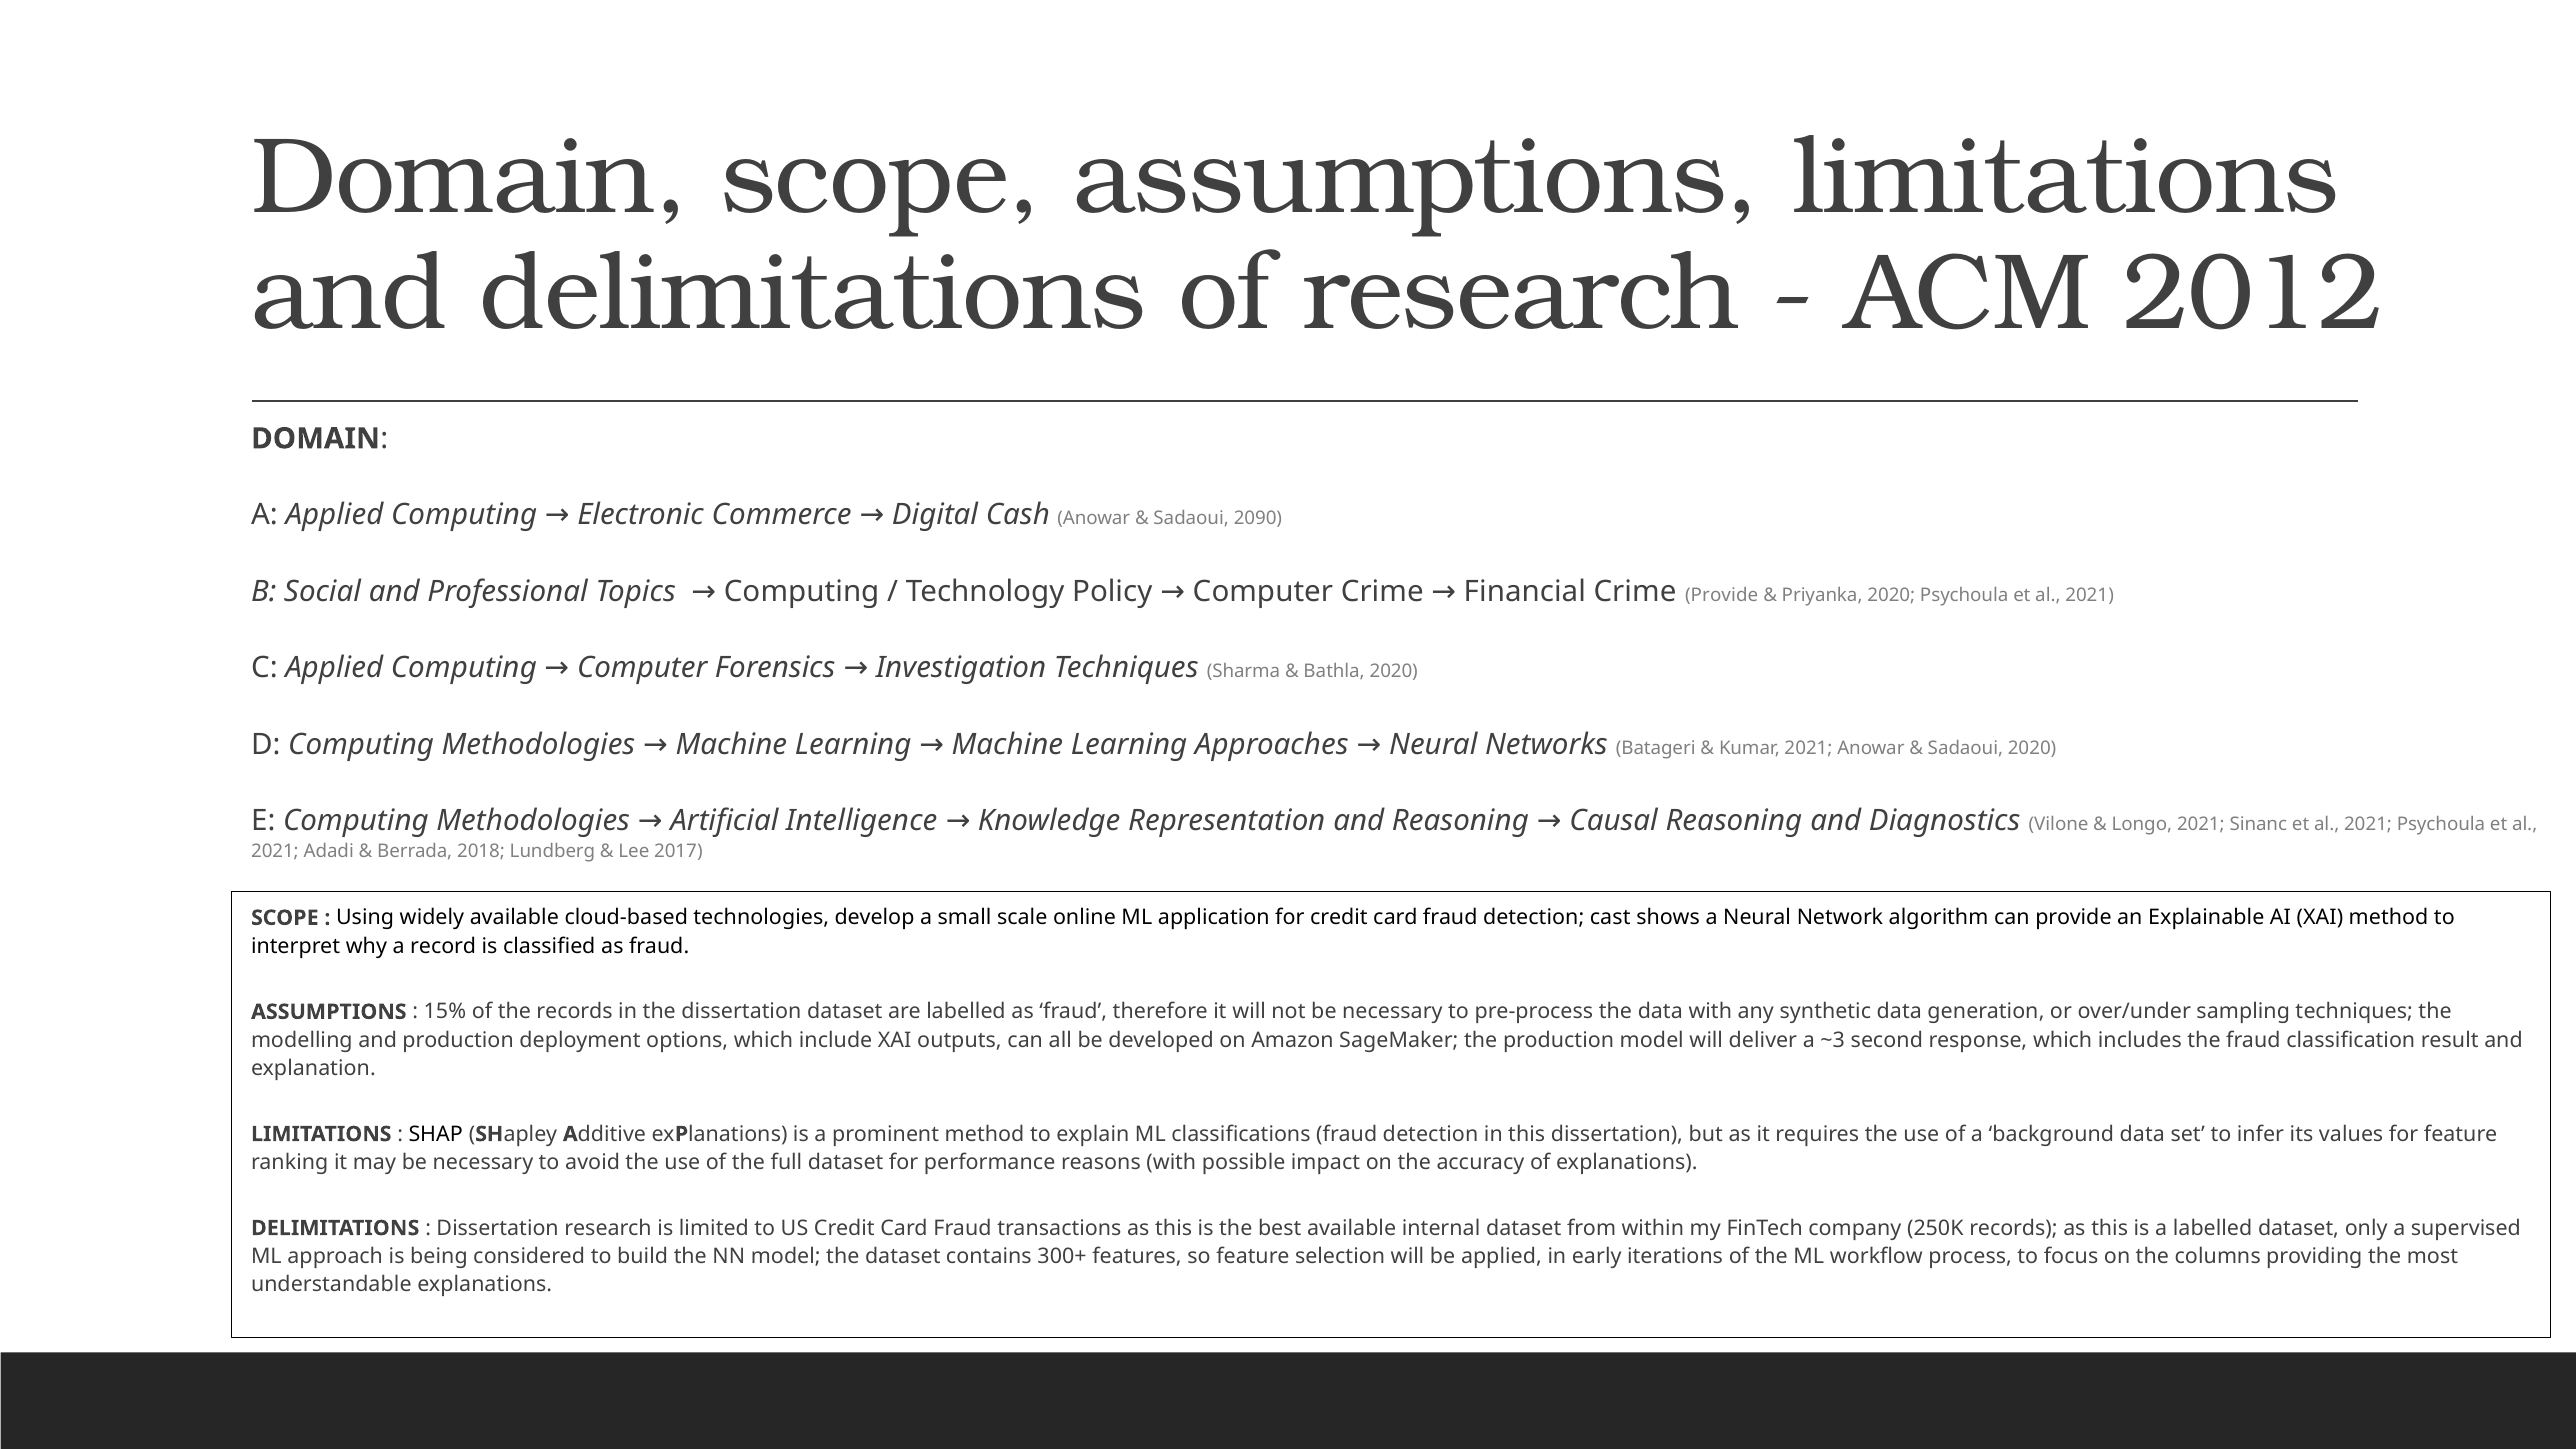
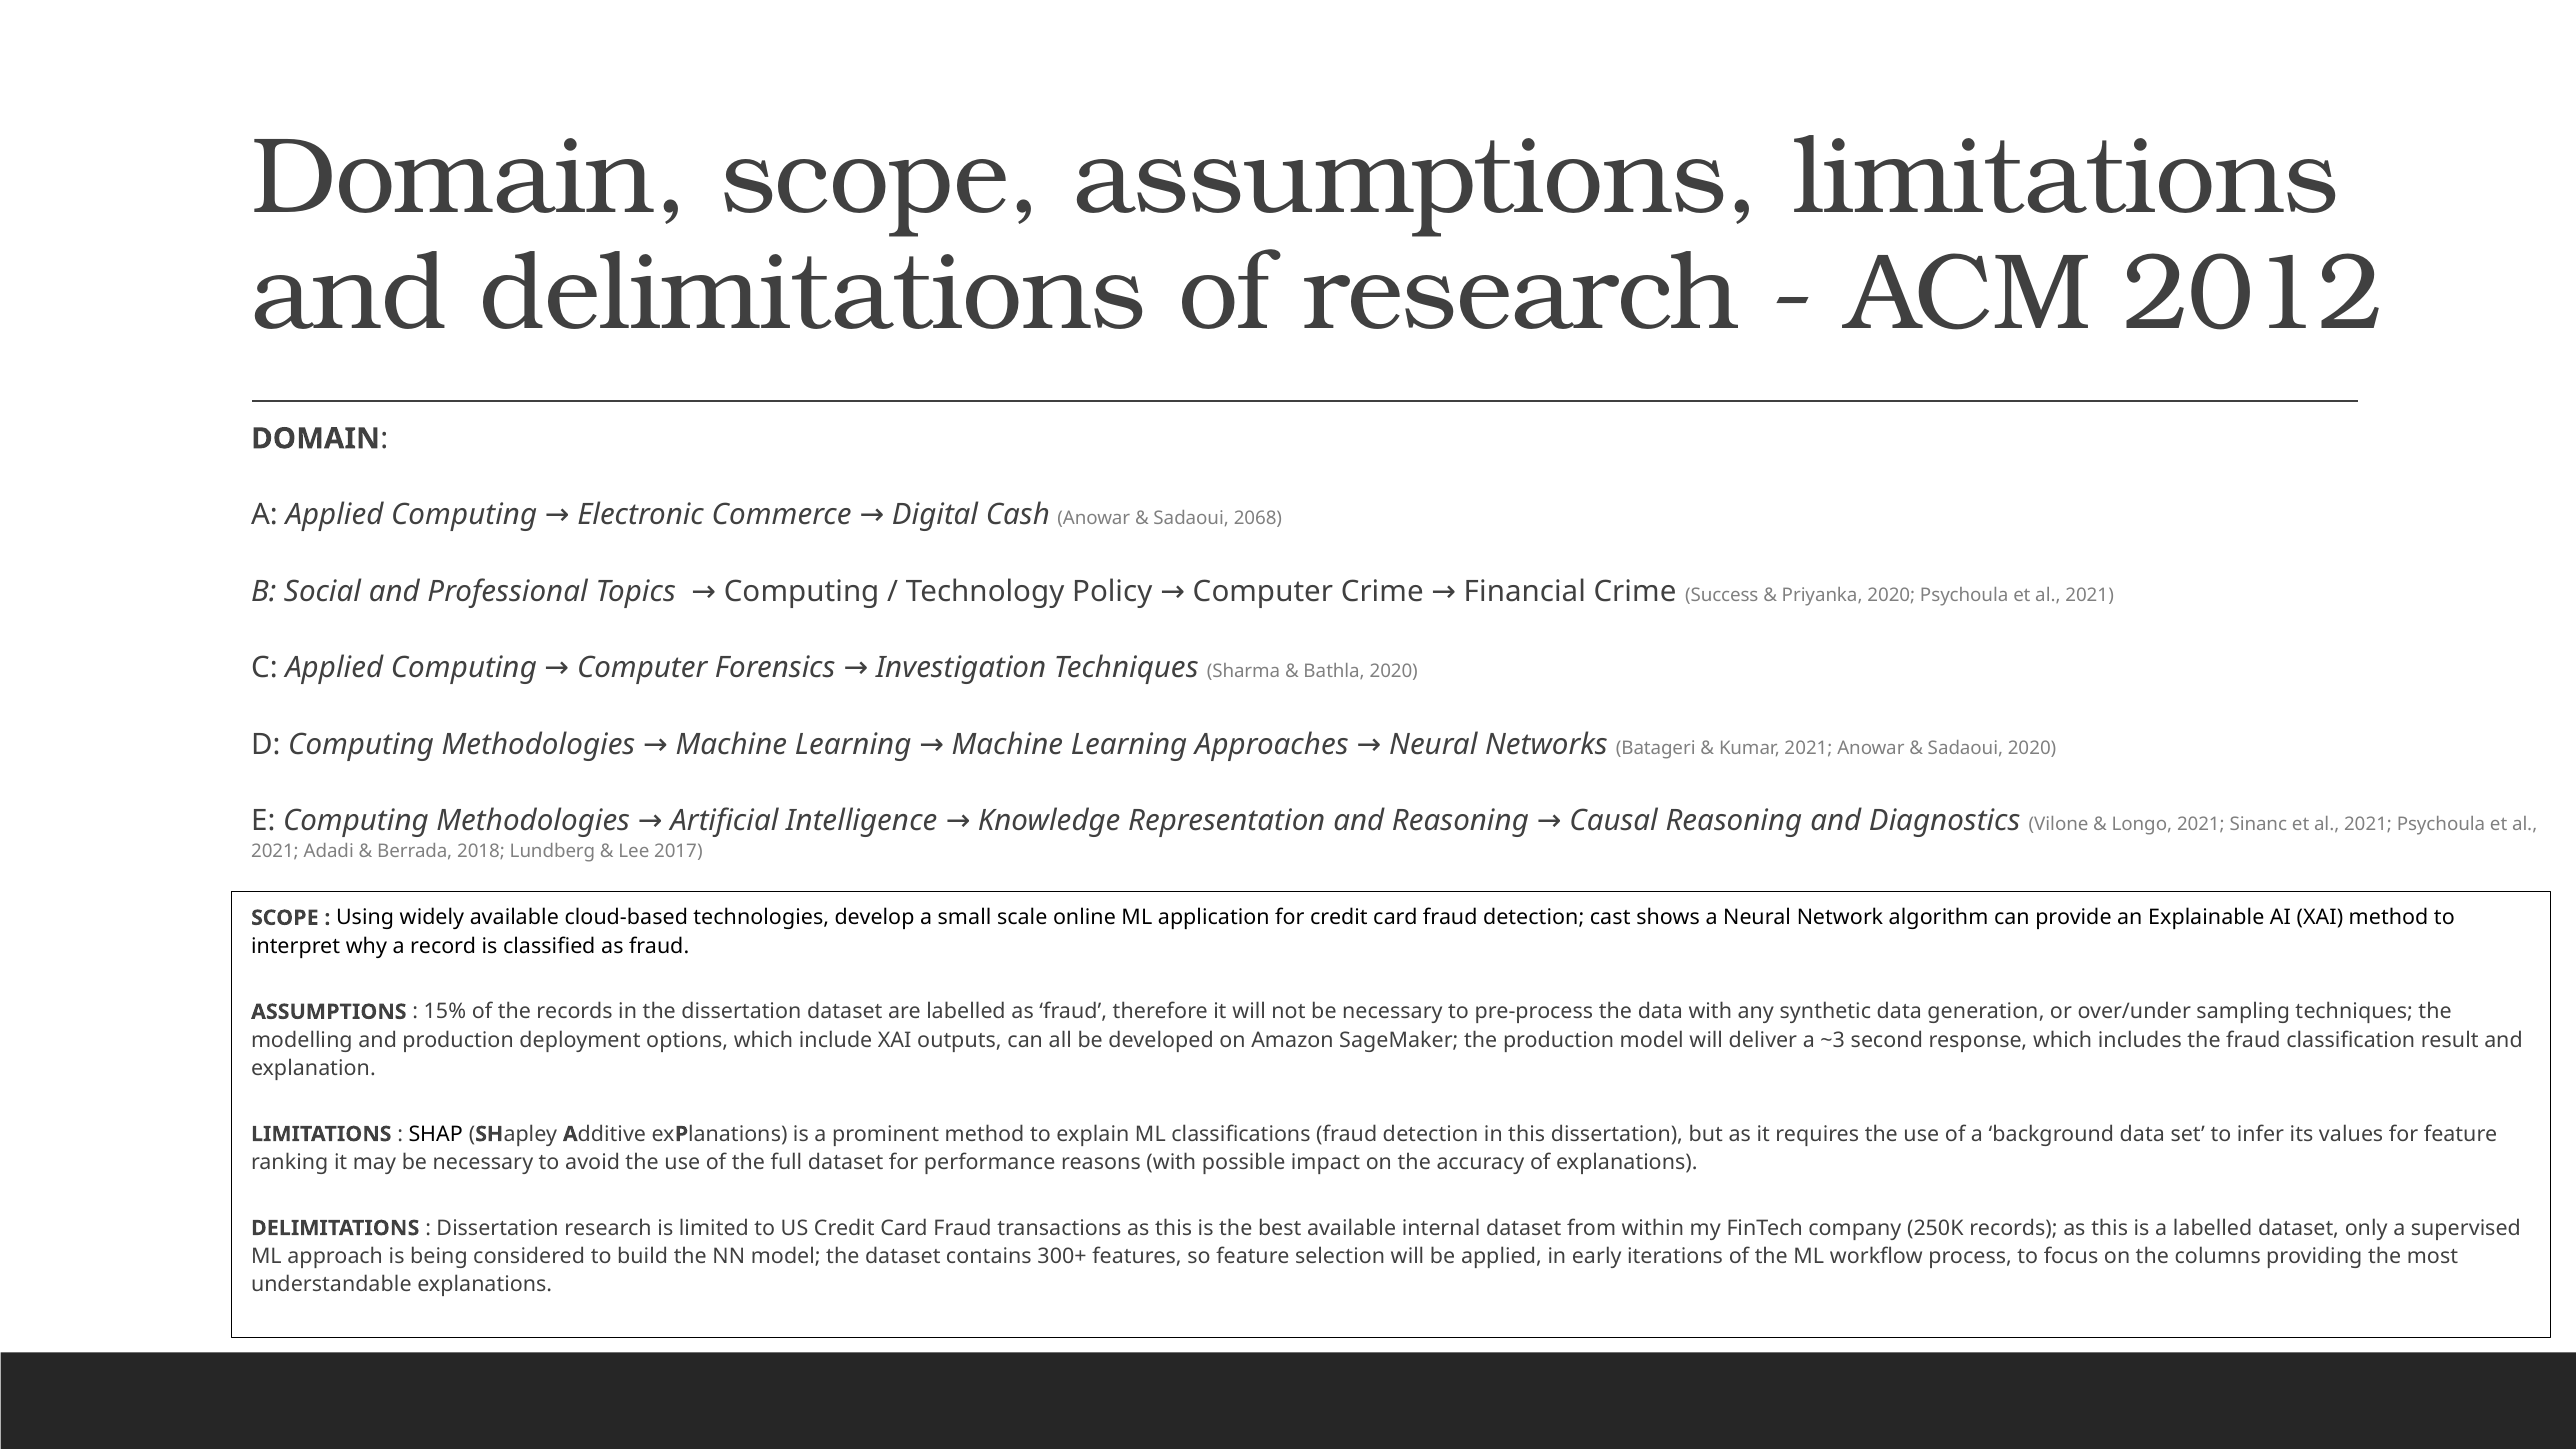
2090: 2090 -> 2068
Provide at (1722, 595): Provide -> Success
